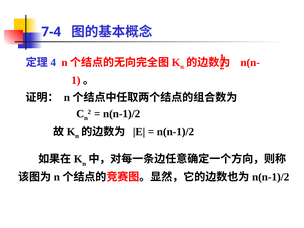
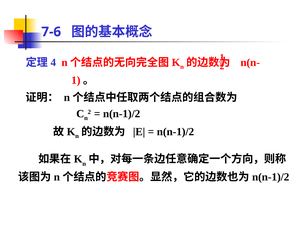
7-4: 7-4 -> 7-6
